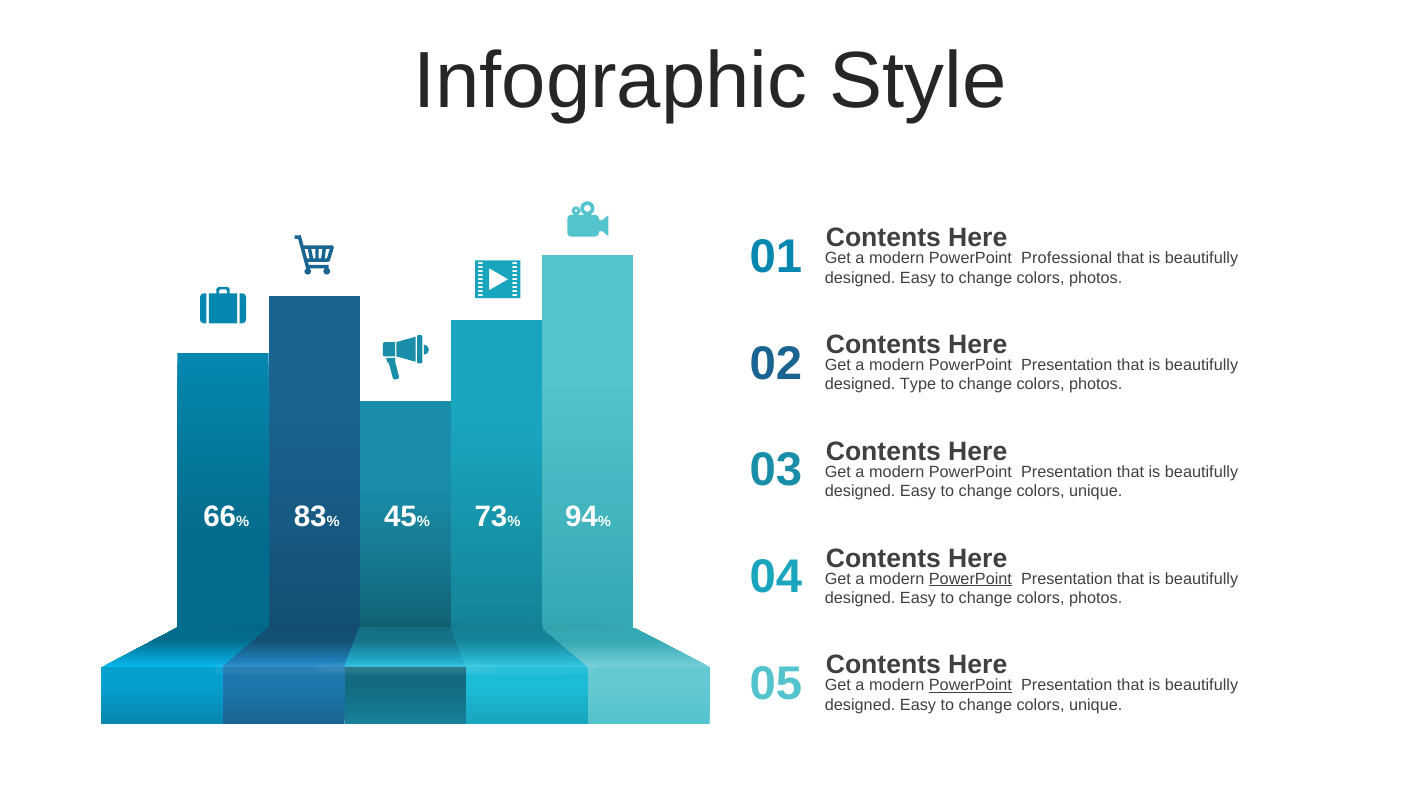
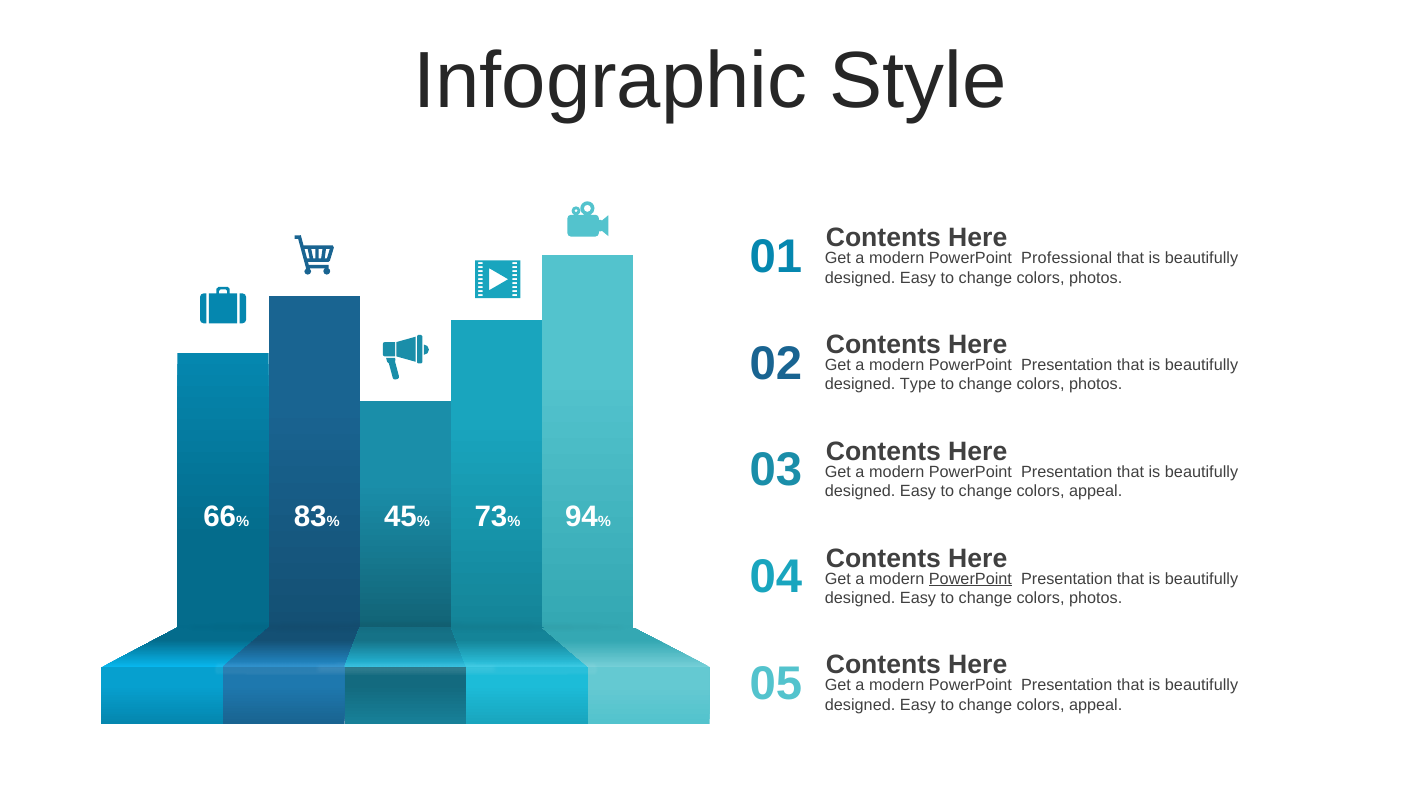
unique at (1096, 491): unique -> appeal
PowerPoint at (970, 686) underline: present -> none
unique at (1096, 705): unique -> appeal
